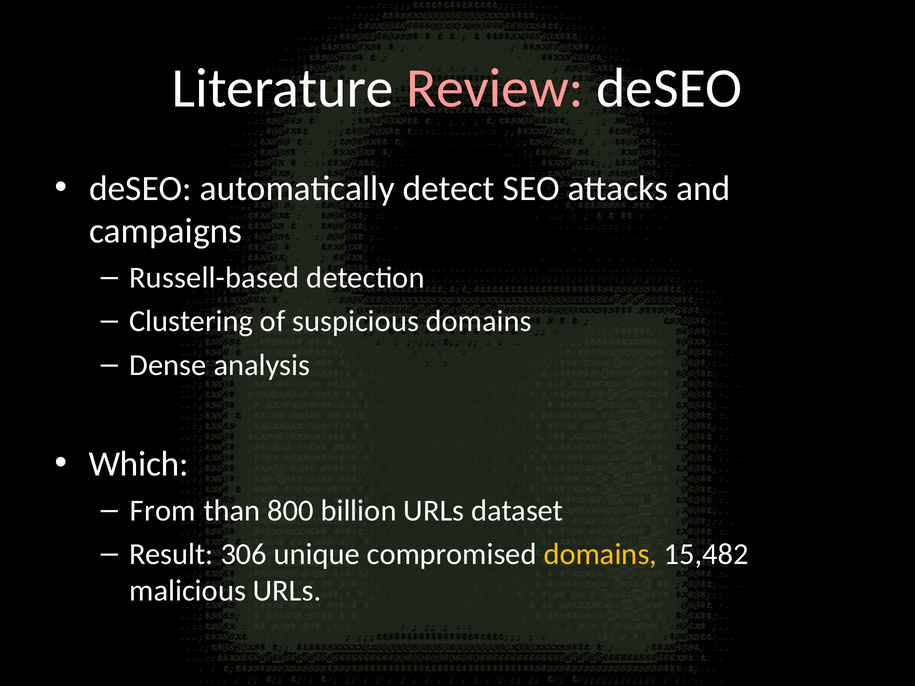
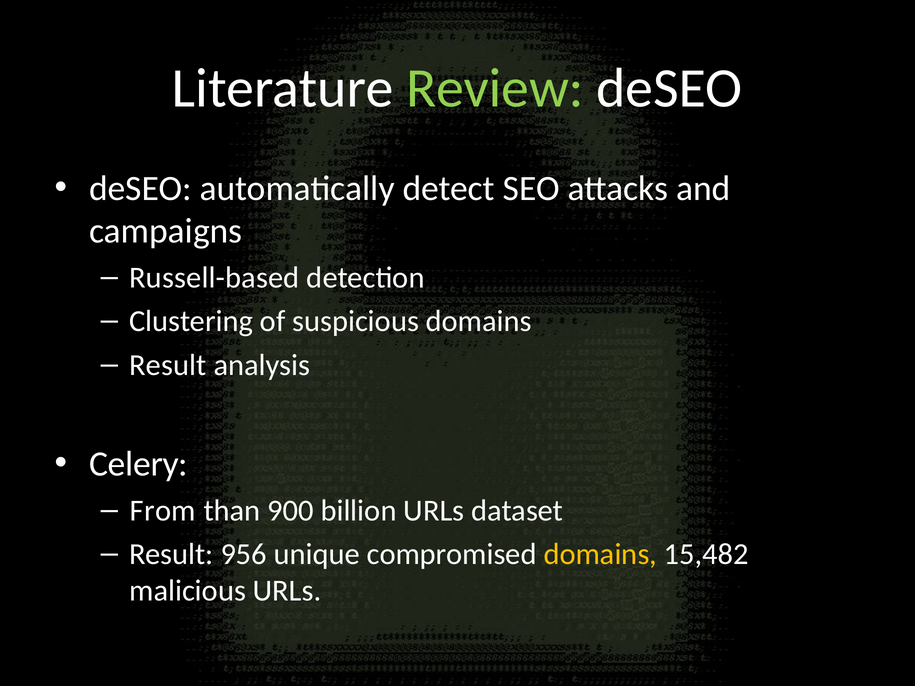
Review colour: pink -> light green
Dense at (168, 365): Dense -> Result
Which: Which -> Celery
800: 800 -> 900
306: 306 -> 956
